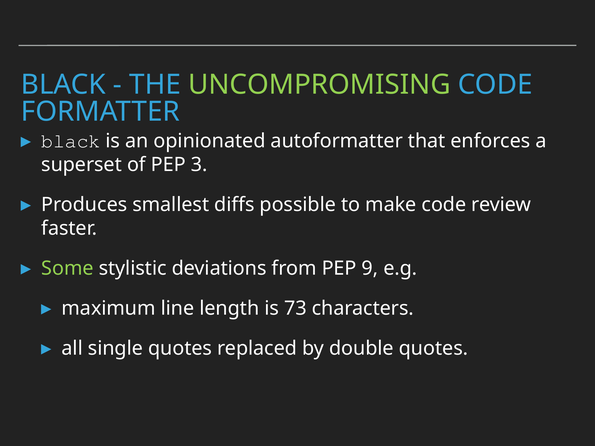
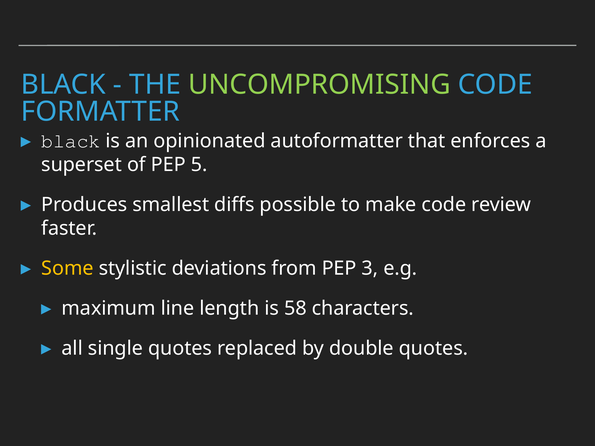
3: 3 -> 5
Some colour: light green -> yellow
9: 9 -> 3
73: 73 -> 58
